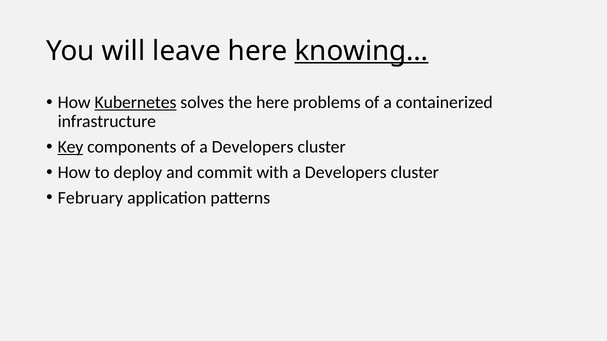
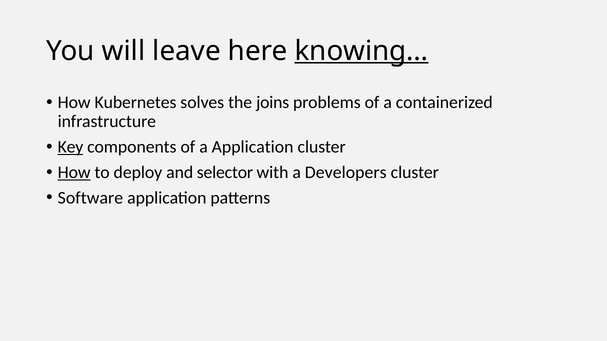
Kubernetes underline: present -> none
the here: here -> joins
of a Developers: Developers -> Application
How at (74, 173) underline: none -> present
commit: commit -> selector
February: February -> Software
